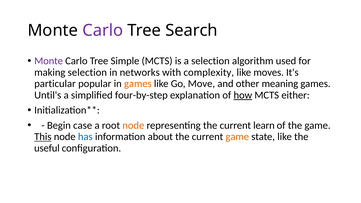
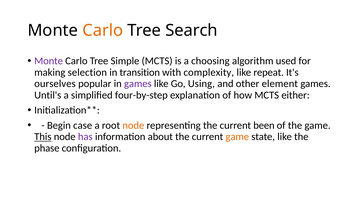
Carlo at (103, 30) colour: purple -> orange
a selection: selection -> choosing
networks: networks -> transition
moves: moves -> repeat
particular: particular -> ourselves
games at (138, 84) colour: orange -> purple
Move: Move -> Using
meaning: meaning -> element
how underline: present -> none
learn: learn -> been
has colour: blue -> purple
useful: useful -> phase
